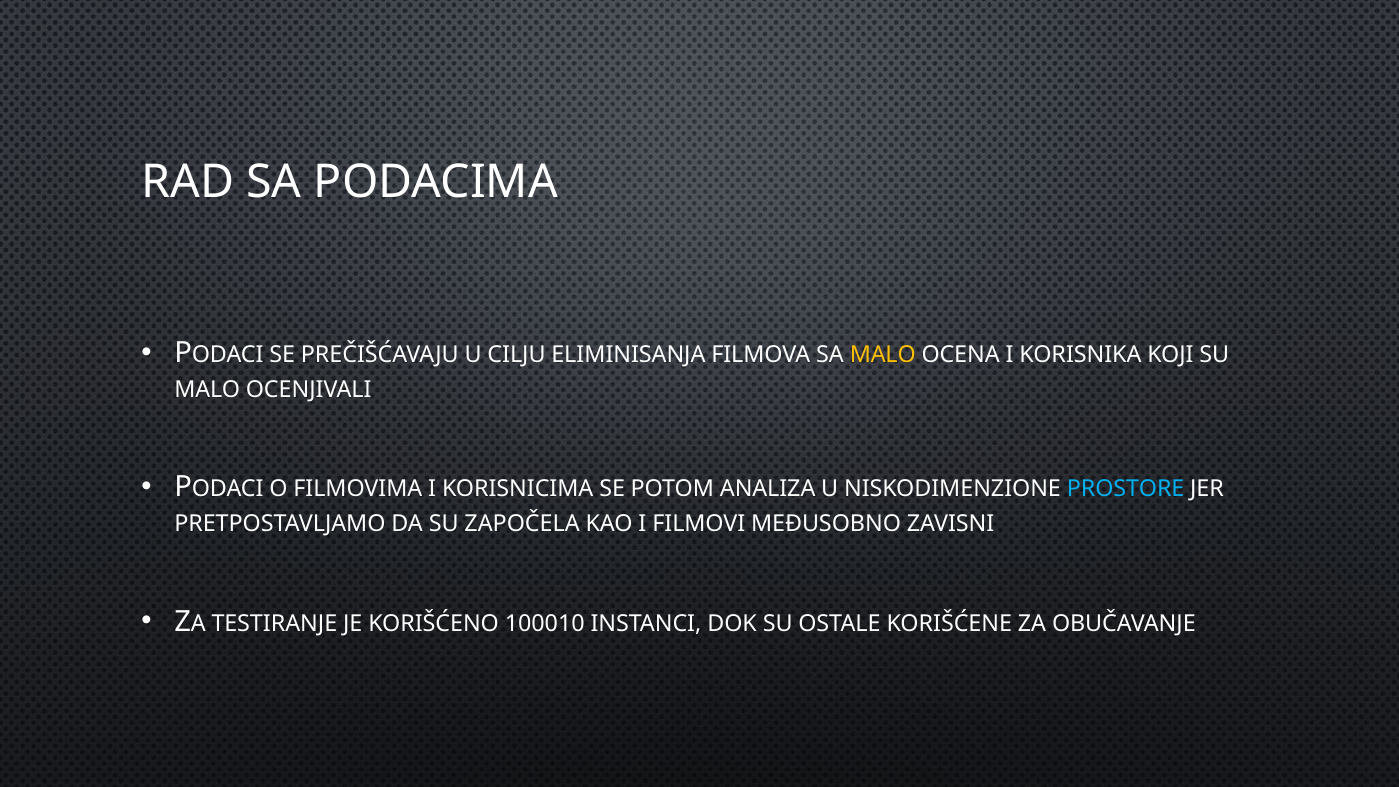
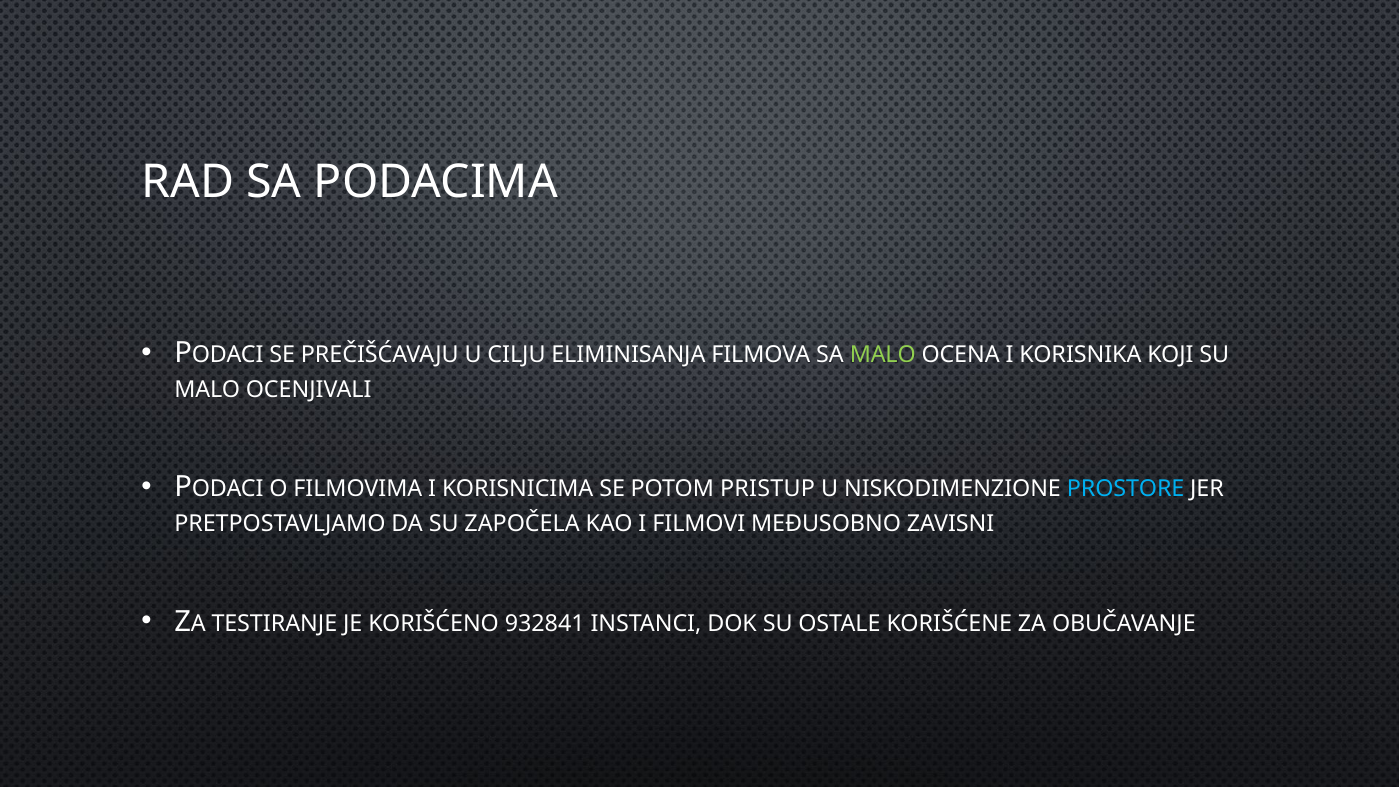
MALO at (883, 355) colour: yellow -> light green
ANALIZA: ANALIZA -> PRISTUP
100010: 100010 -> 932841
